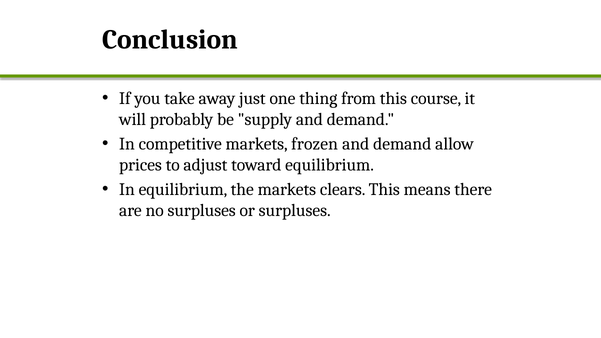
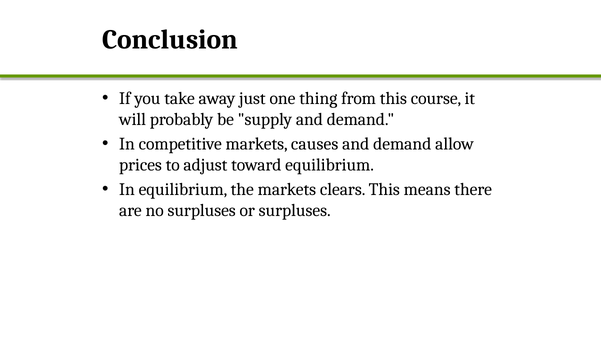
frozen: frozen -> causes
